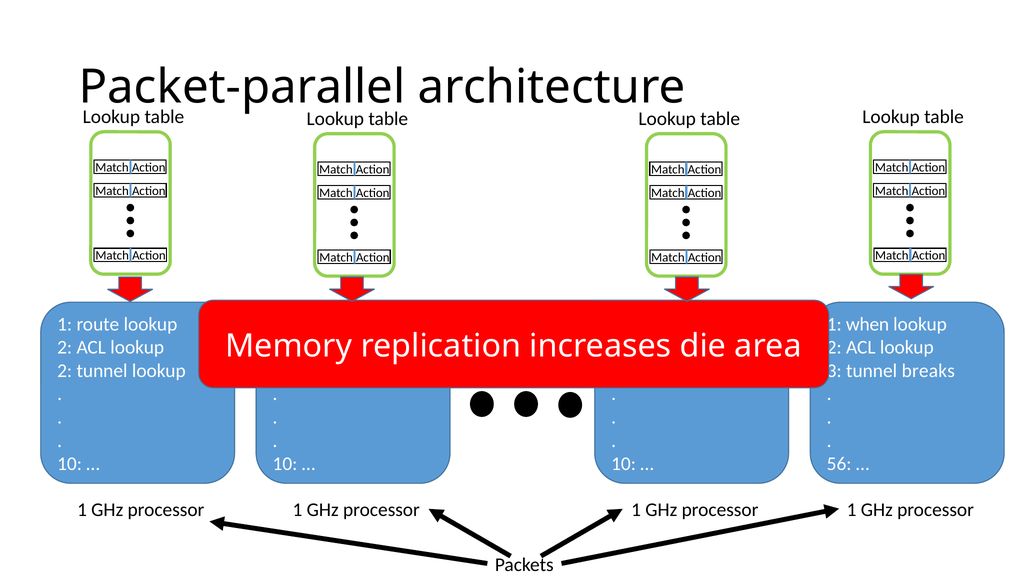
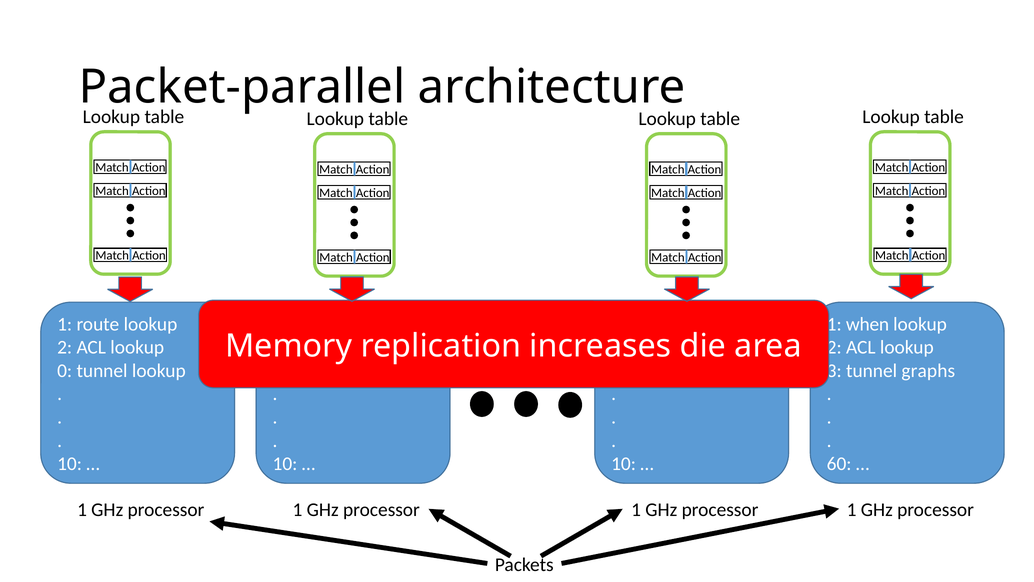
2 at (65, 371): 2 -> 0
breaks: breaks -> graphs
56: 56 -> 60
